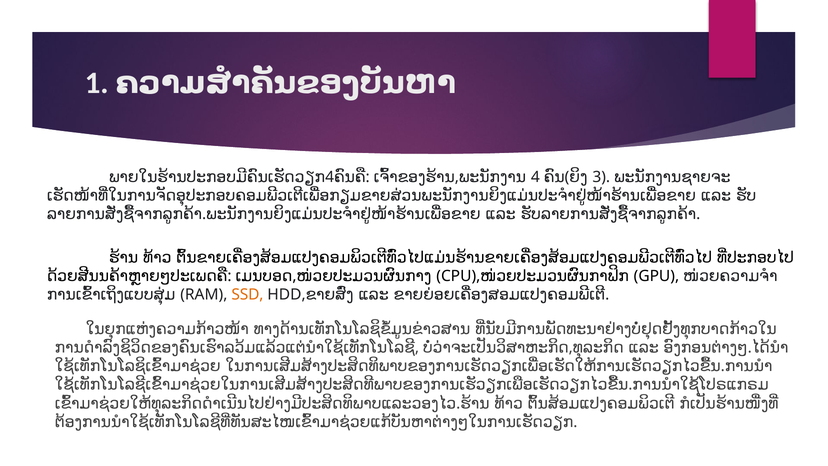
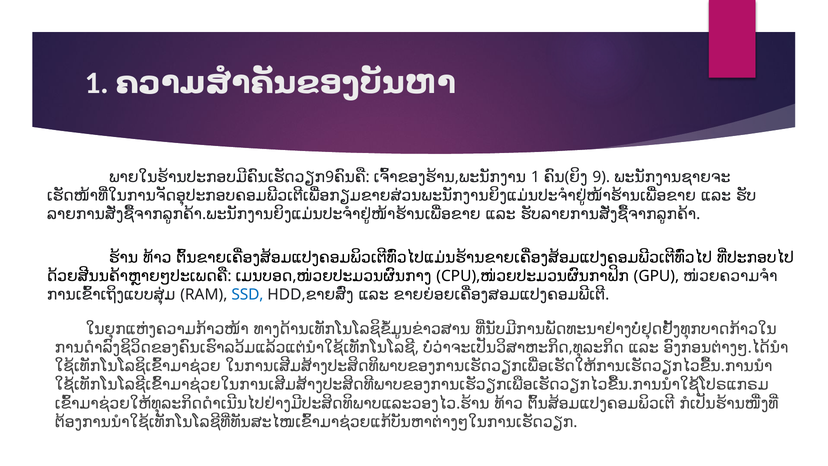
4 at (330, 177): 4 -> 9
4 at (535, 177): 4 -> 1
3 at (601, 177): 3 -> 9
SSD colour: orange -> blue
